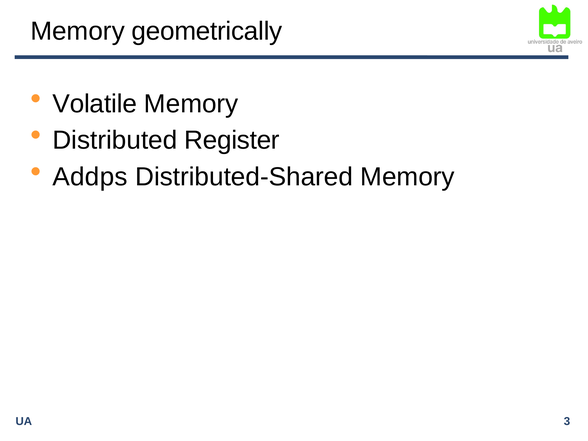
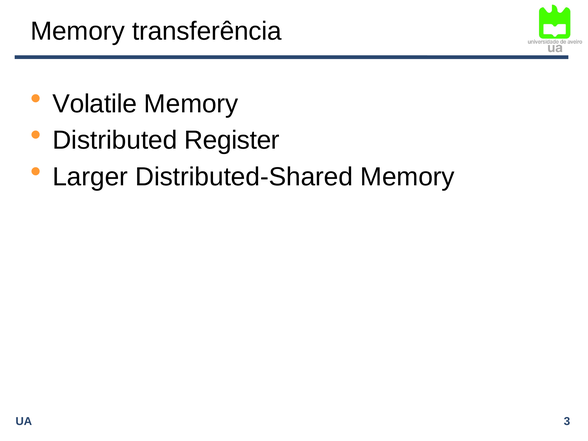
geometrically: geometrically -> transferência
Addps: Addps -> Larger
